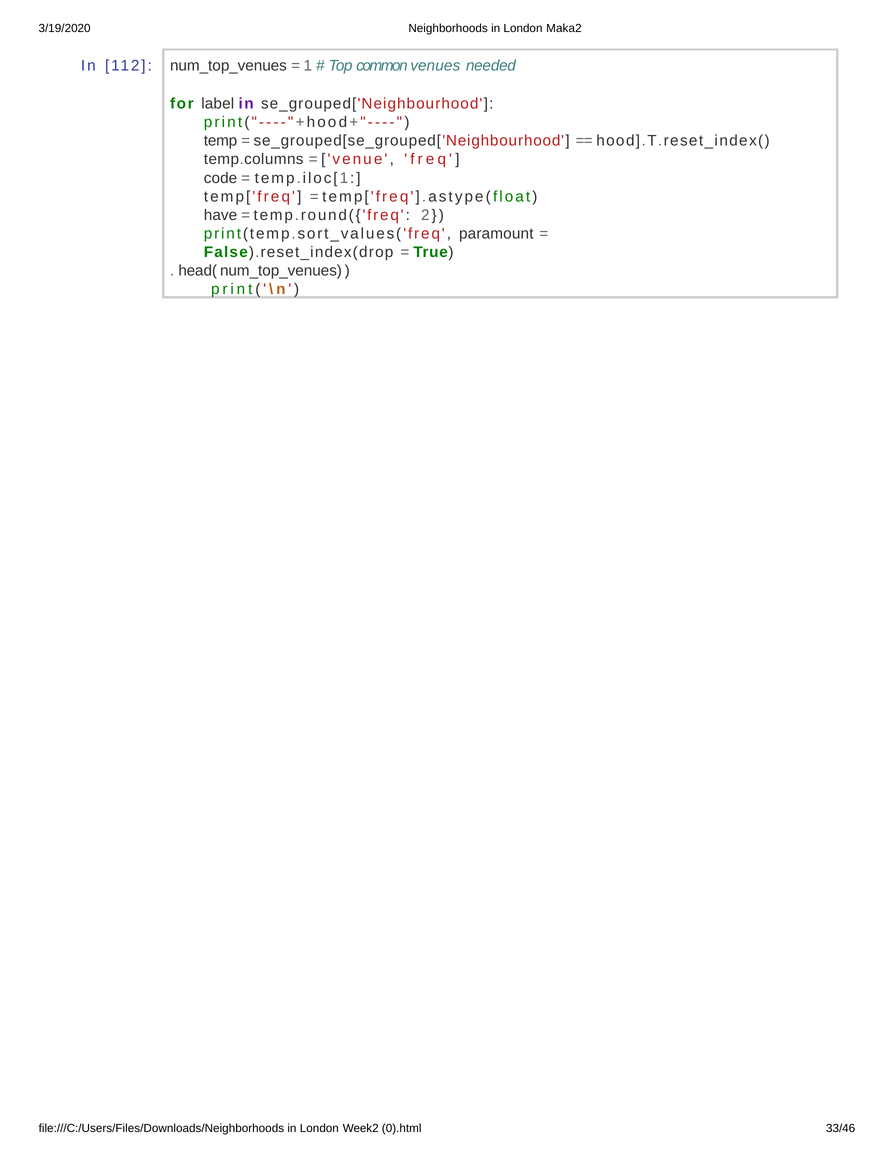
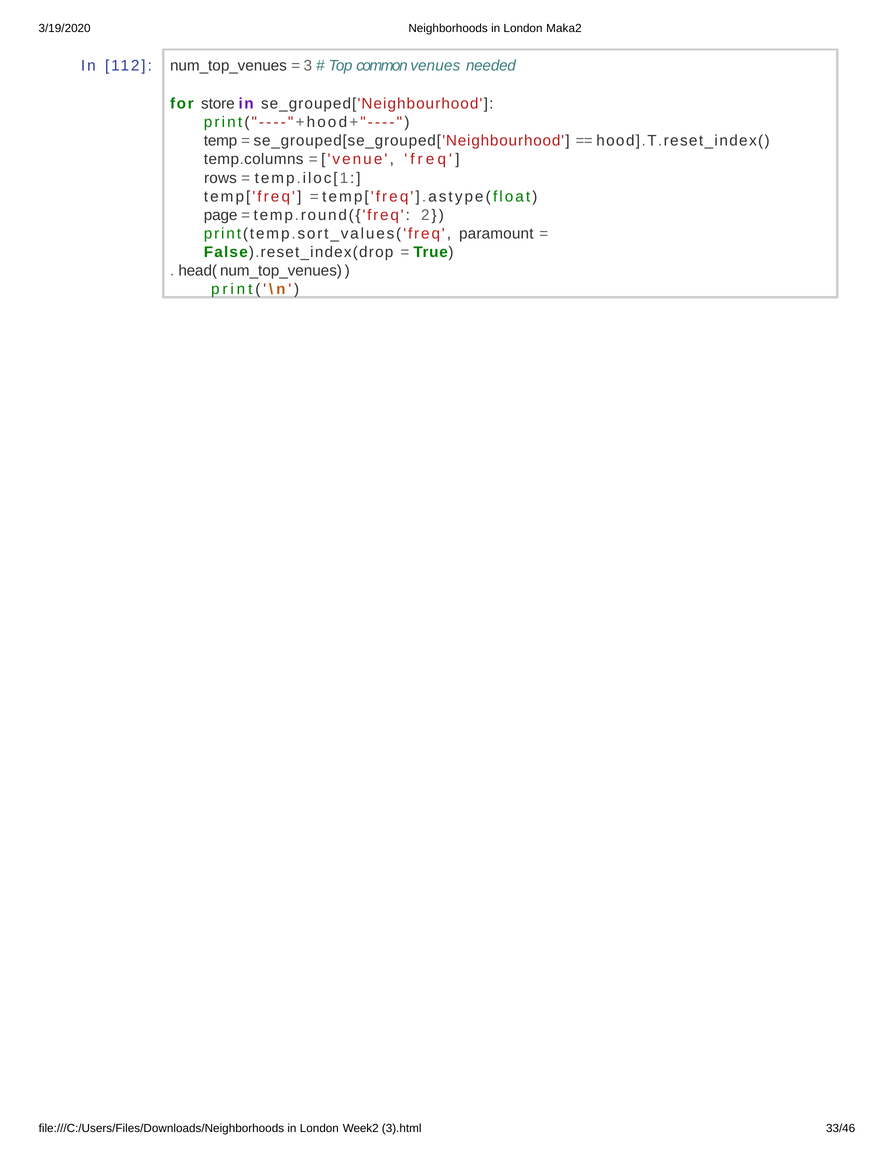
1: 1 -> 3
label: label -> store
code: code -> rows
have: have -> page
0).html: 0).html -> 3).html
